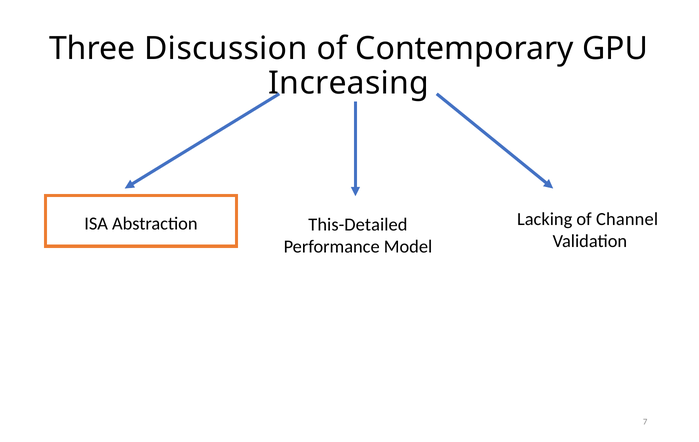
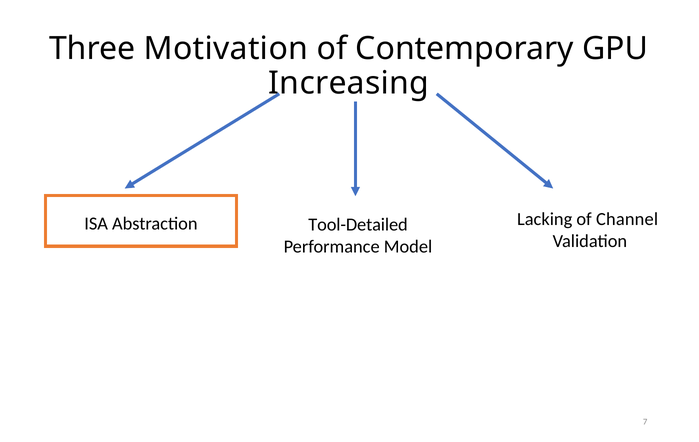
Discussion: Discussion -> Motivation
This-Detailed: This-Detailed -> Tool-Detailed
